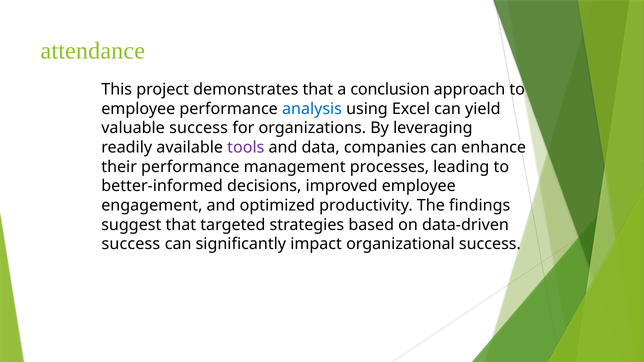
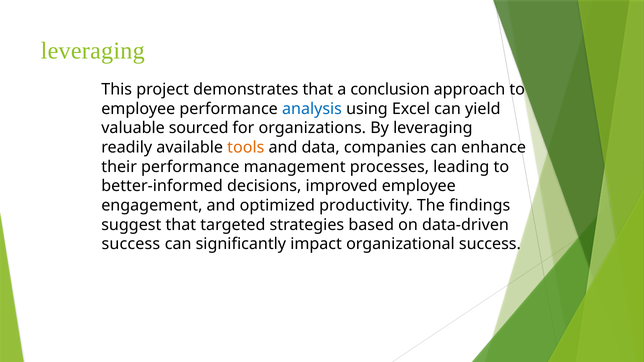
attendance at (93, 51): attendance -> leveraging
valuable success: success -> sourced
tools colour: purple -> orange
